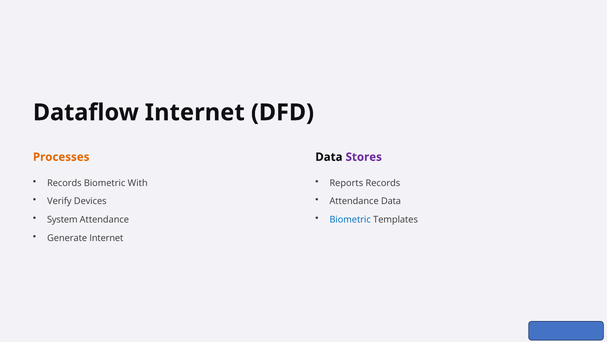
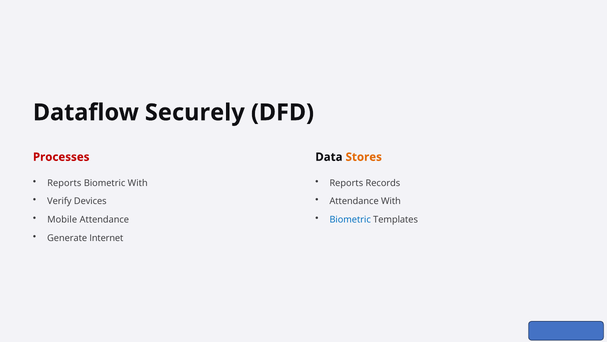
Dataflow Internet: Internet -> Securely
Processes colour: orange -> red
Stores colour: purple -> orange
Records at (64, 183): Records -> Reports
Attendance Data: Data -> With
System: System -> Mobile
